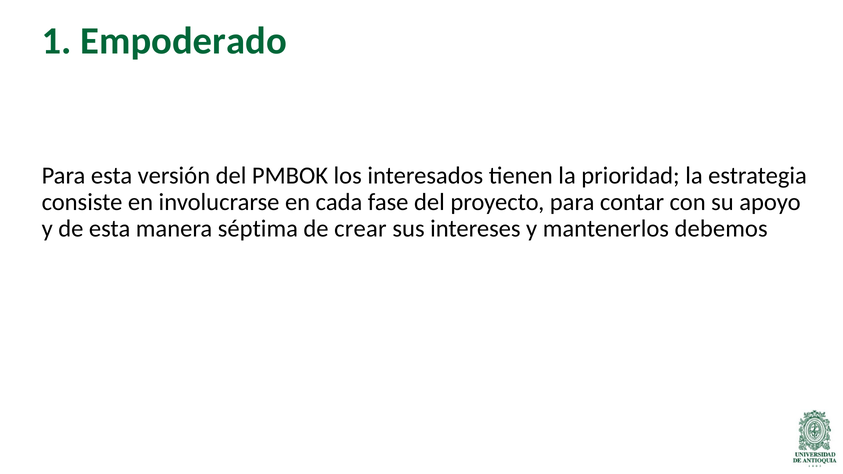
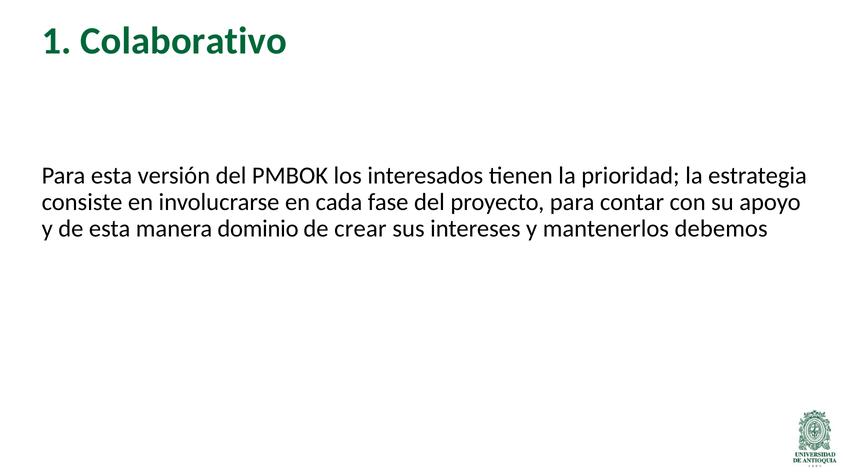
Empoderado: Empoderado -> Colaborativo
séptima: séptima -> dominio
